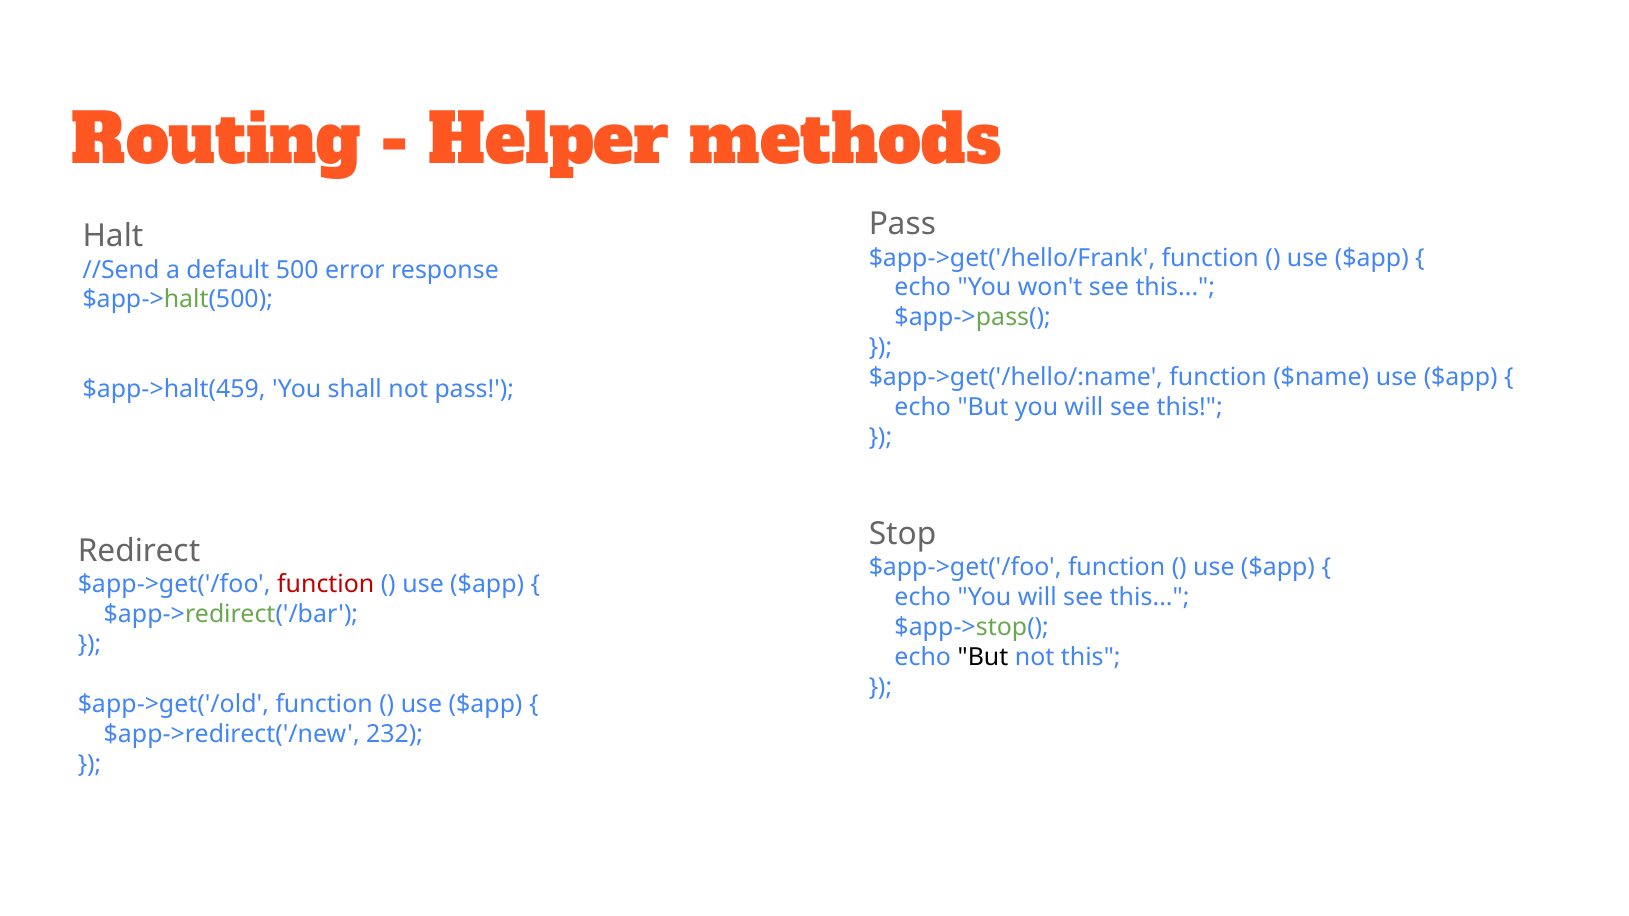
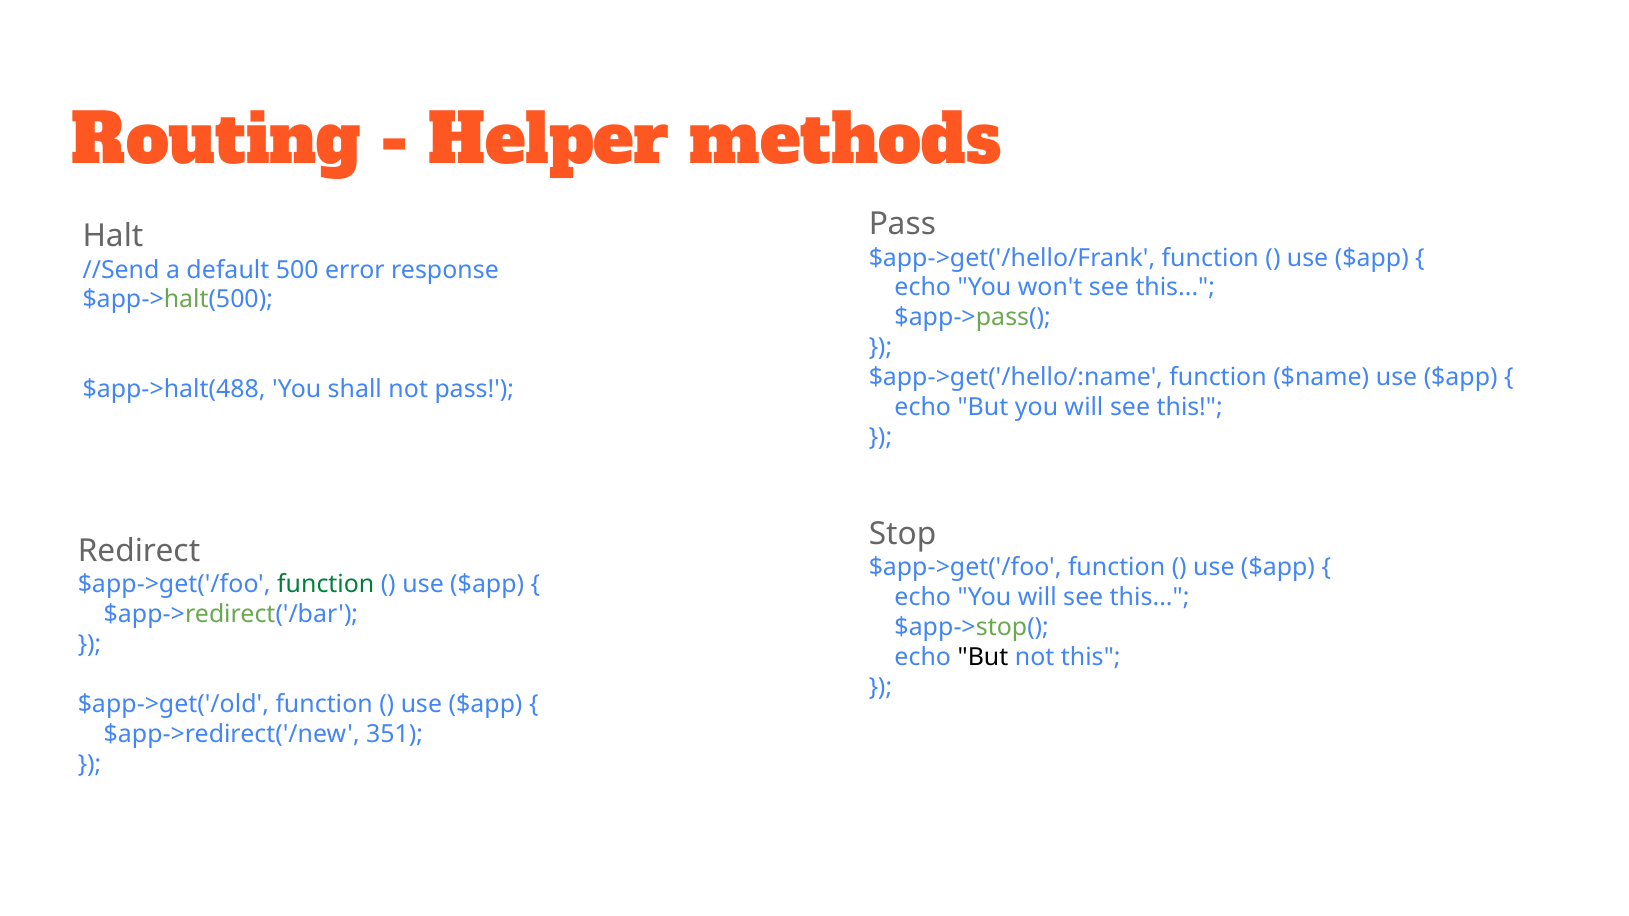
$app->halt(459: $app->halt(459 -> $app->halt(488
function at (326, 585) colour: red -> green
232: 232 -> 351
